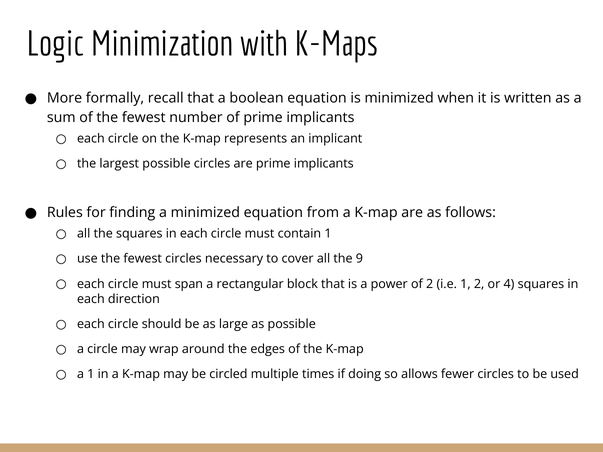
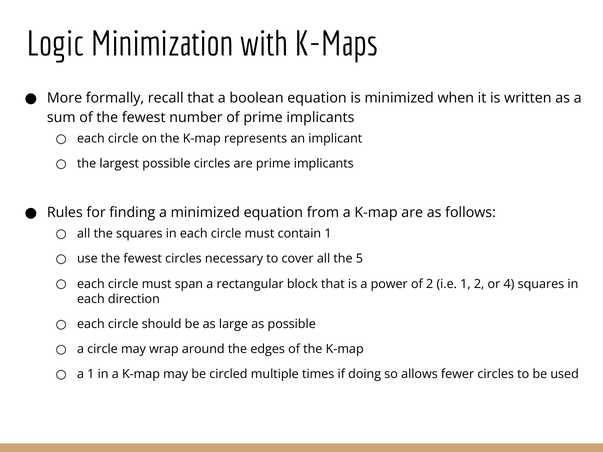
9: 9 -> 5
